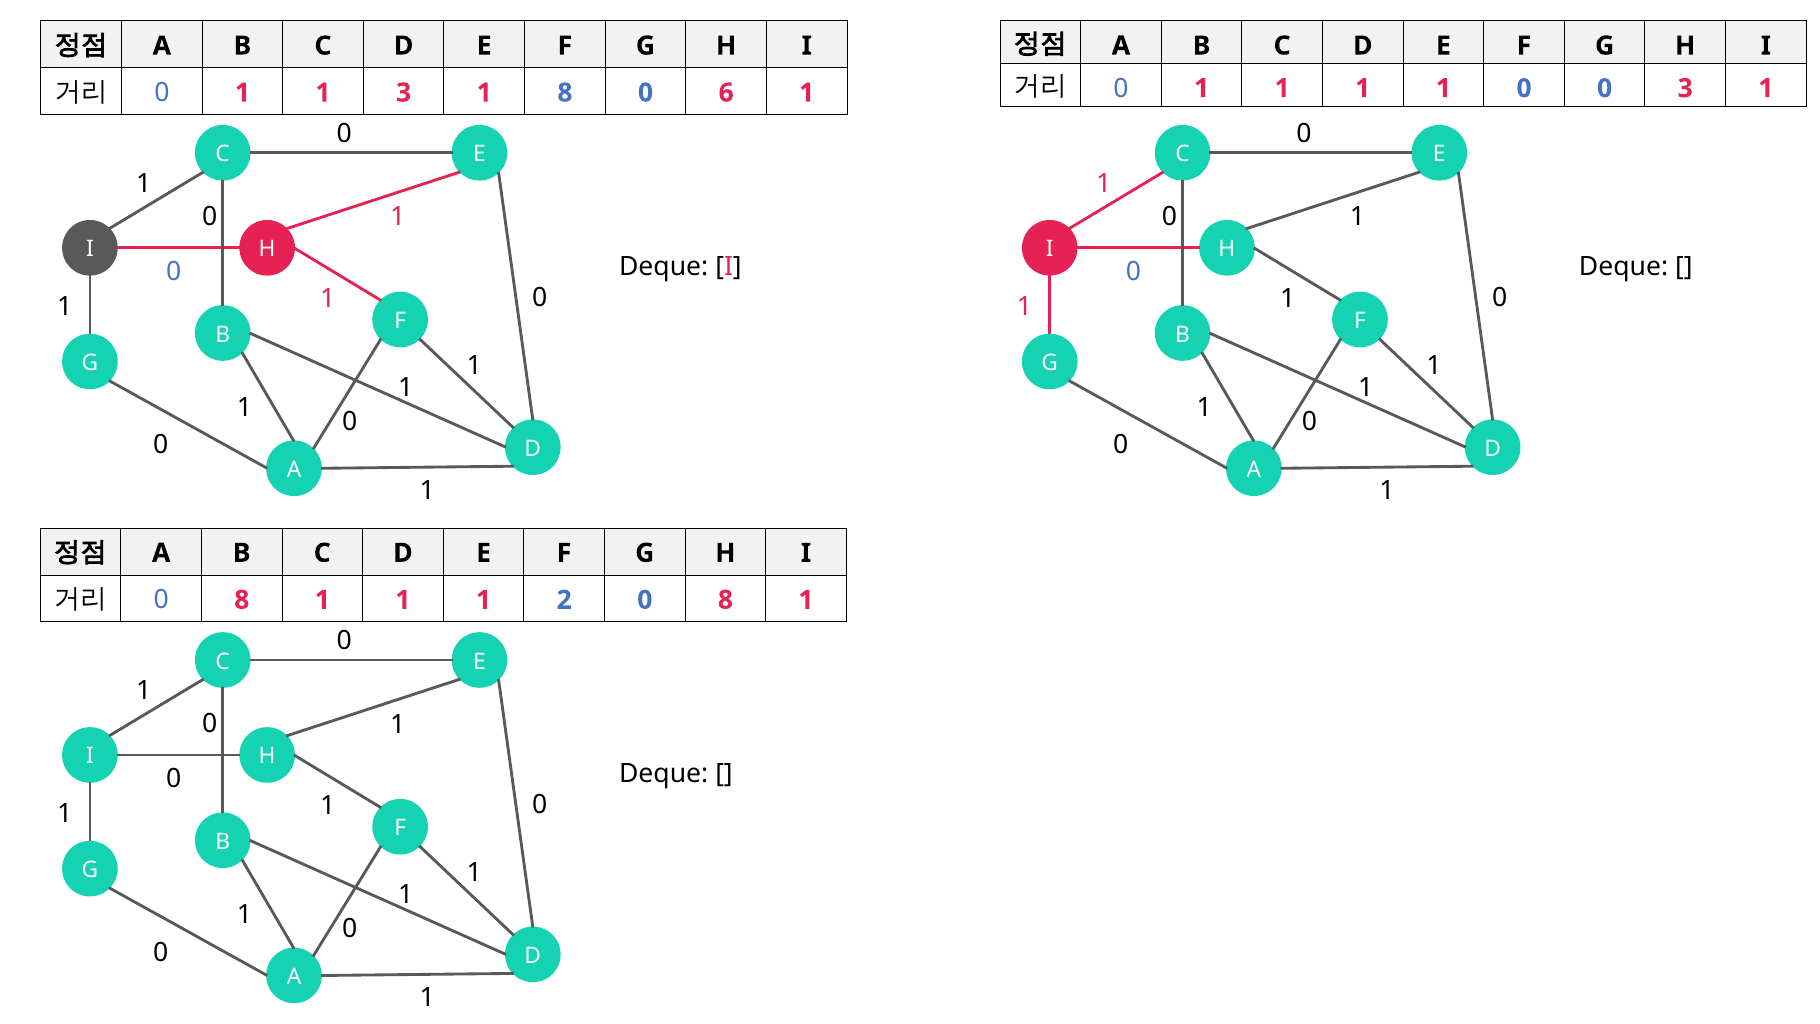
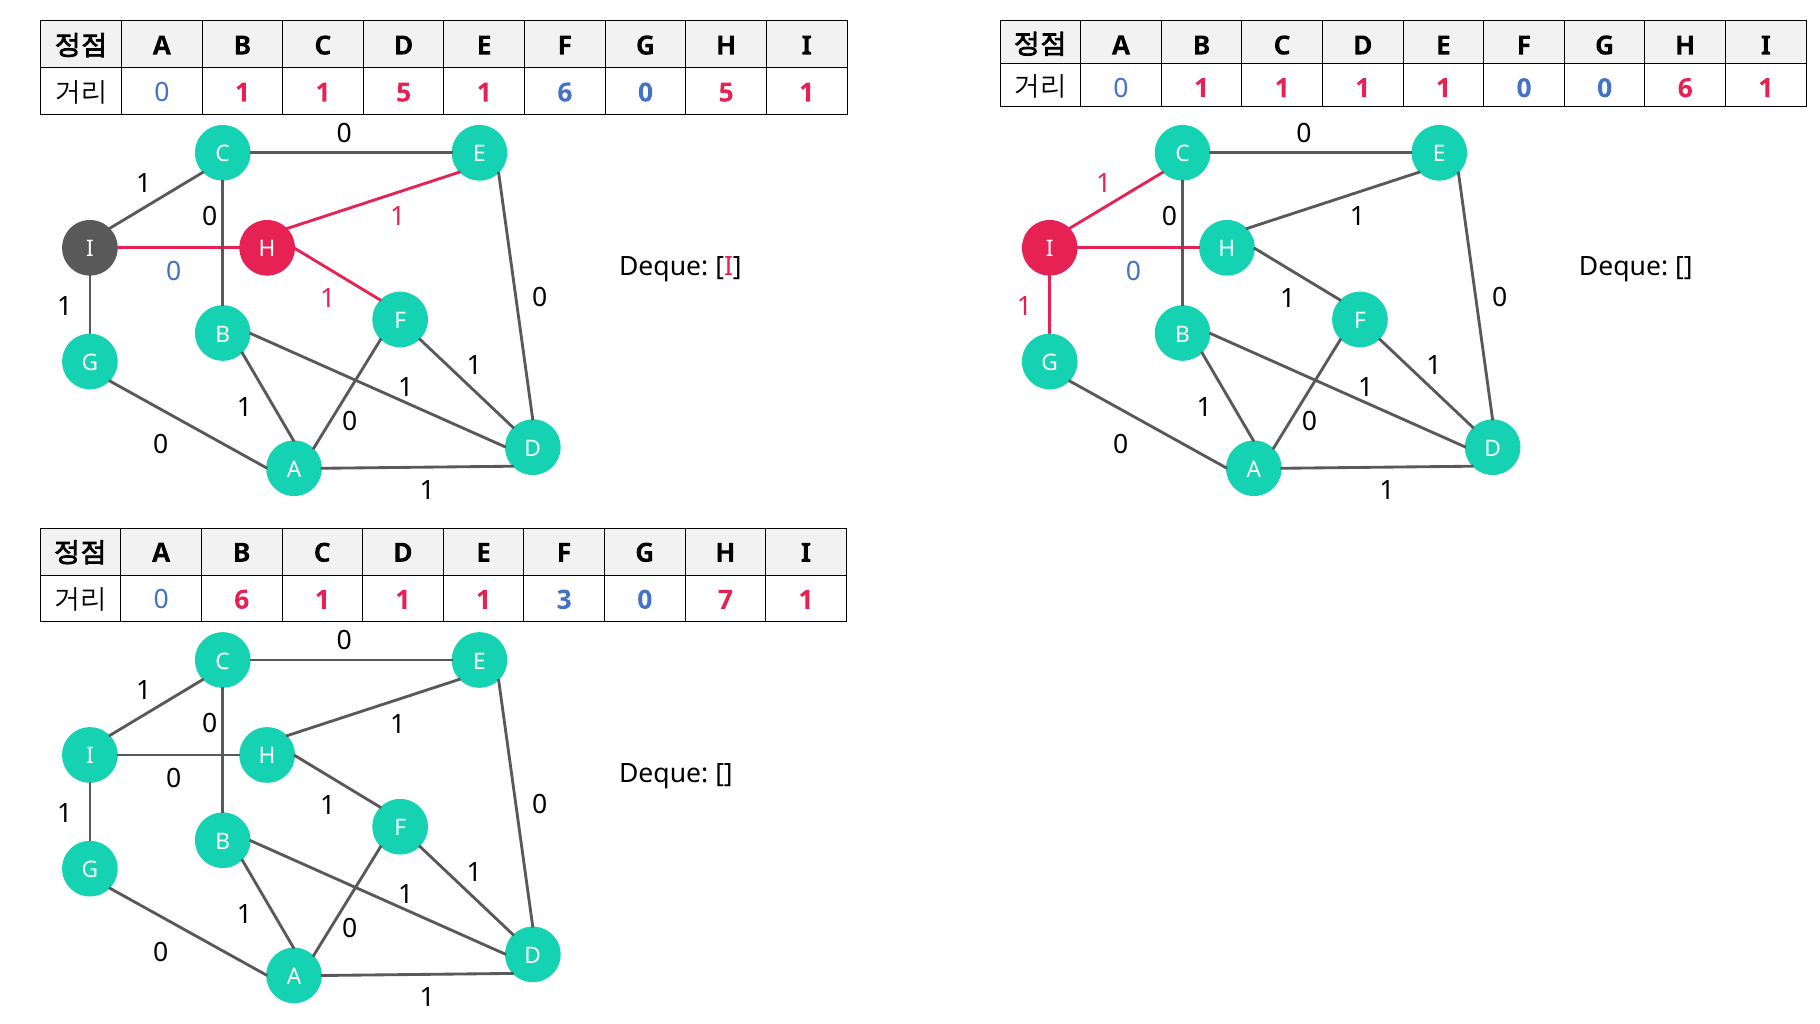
0 0 3: 3 -> 6
1 3: 3 -> 5
1 8: 8 -> 6
0 6: 6 -> 5
8 at (242, 600): 8 -> 6
2: 2 -> 3
8 at (725, 600): 8 -> 7
